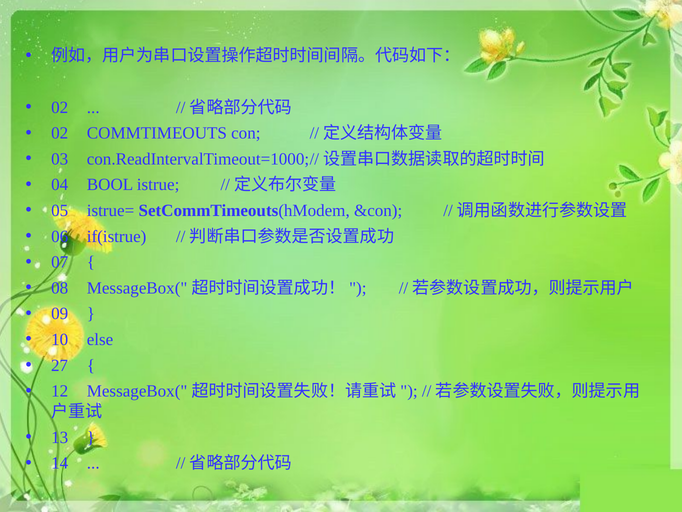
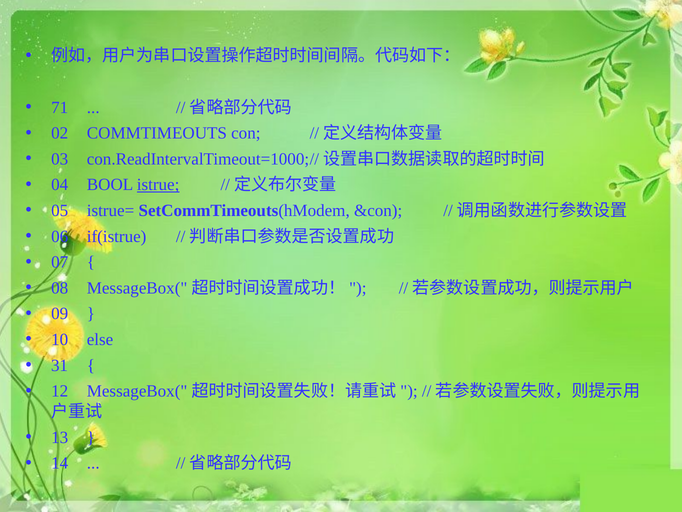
02 at (60, 107): 02 -> 71
istrue underline: none -> present
27: 27 -> 31
